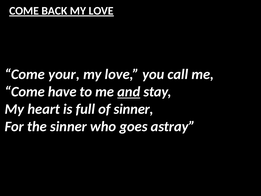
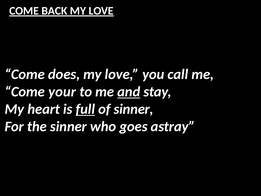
your: your -> does
have: have -> your
full underline: none -> present
